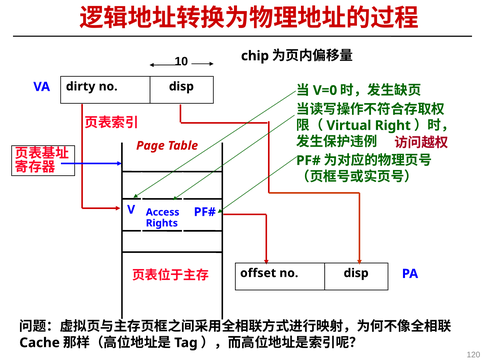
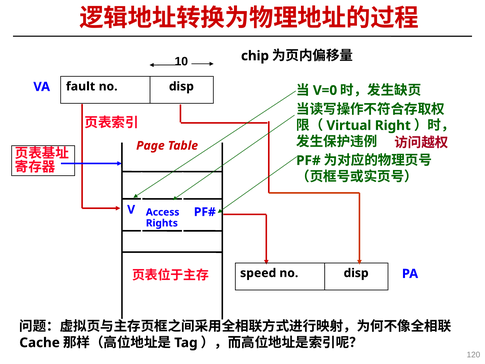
dirty: dirty -> fault
offset: offset -> speed
